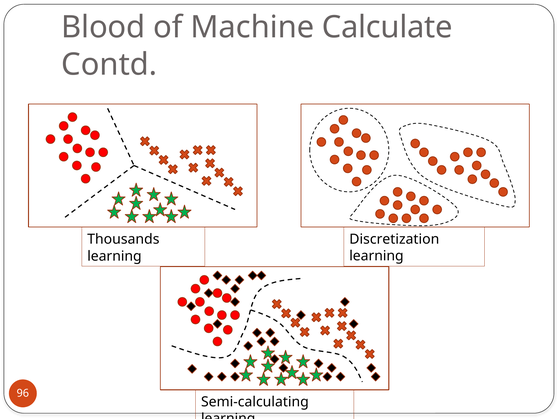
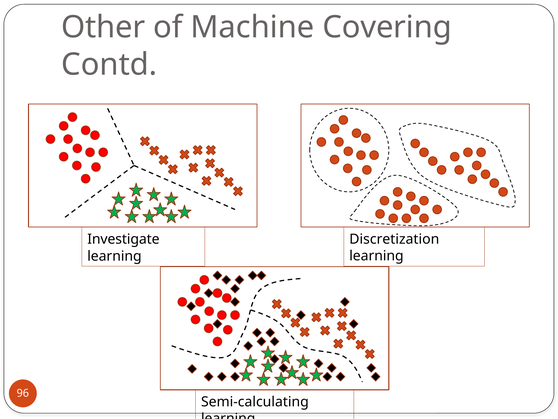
Blood: Blood -> Other
Calculate: Calculate -> Covering
Thousands: Thousands -> Investigate
